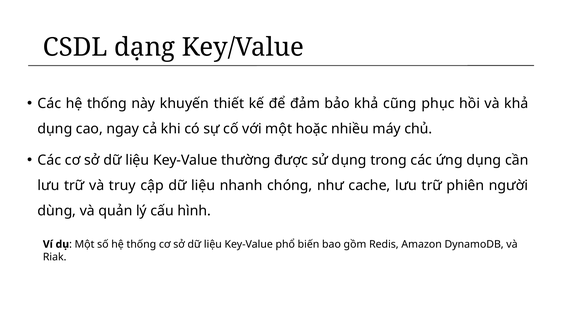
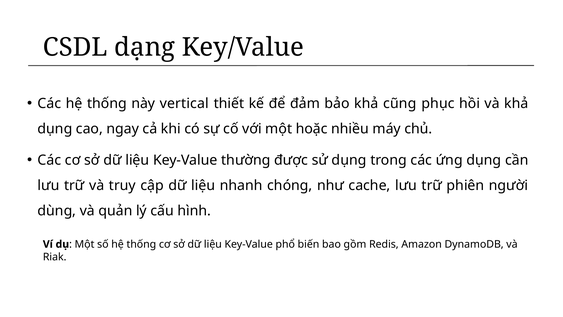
khuyến: khuyến -> vertical
